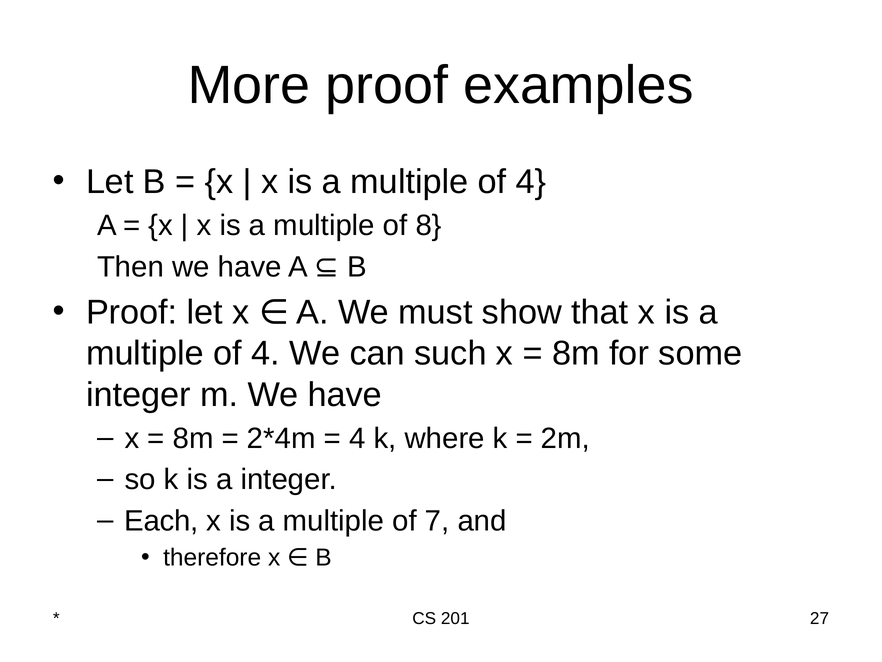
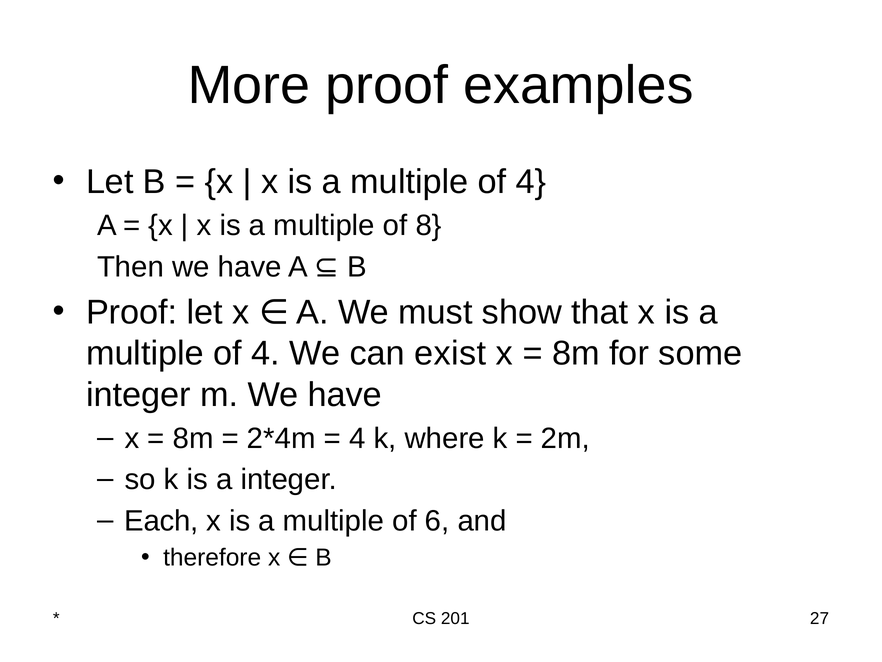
such: such -> exist
7: 7 -> 6
